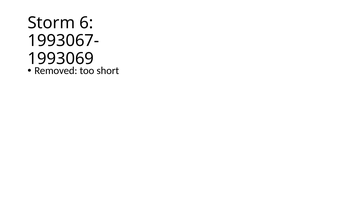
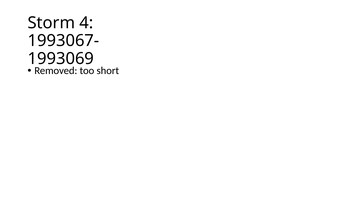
6: 6 -> 4
